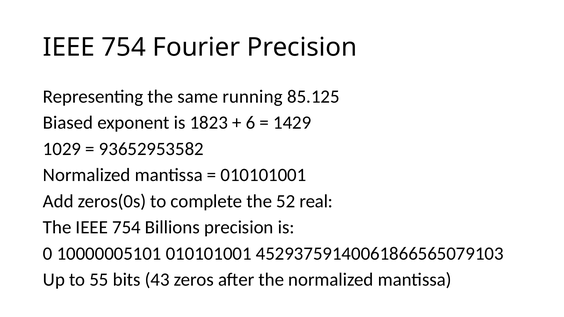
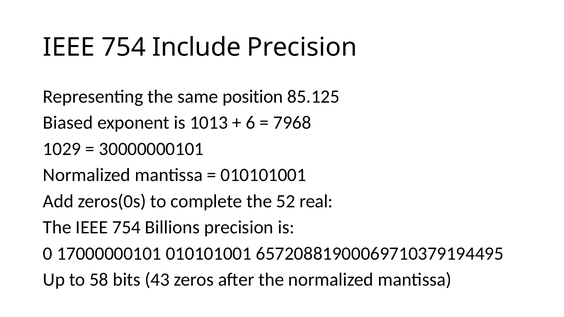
Fourier: Fourier -> Include
running: running -> position
1823: 1823 -> 1013
1429: 1429 -> 7968
93652953582: 93652953582 -> 30000000101
10000005101: 10000005101 -> 17000000101
45293759140061866565079103: 45293759140061866565079103 -> 65720881900069710379194495
55: 55 -> 58
